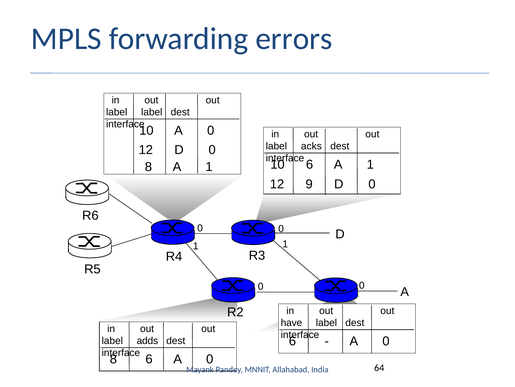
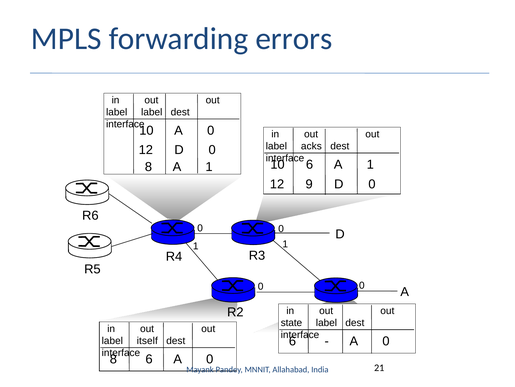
have: have -> state
adds: adds -> itself
64: 64 -> 21
